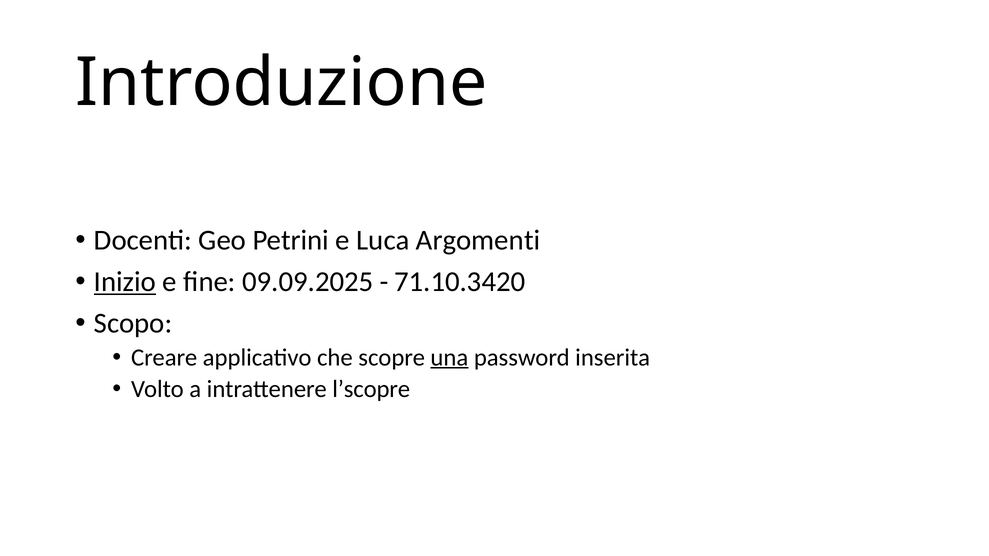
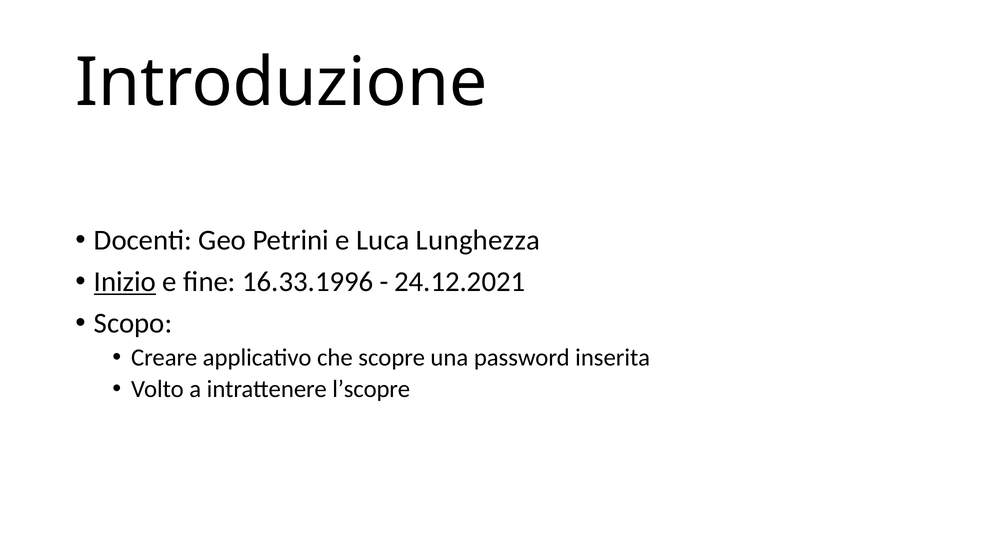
Argomenti: Argomenti -> Lunghezza
09.09.2025: 09.09.2025 -> 16.33.1996
71.10.3420: 71.10.3420 -> 24.12.2021
una underline: present -> none
